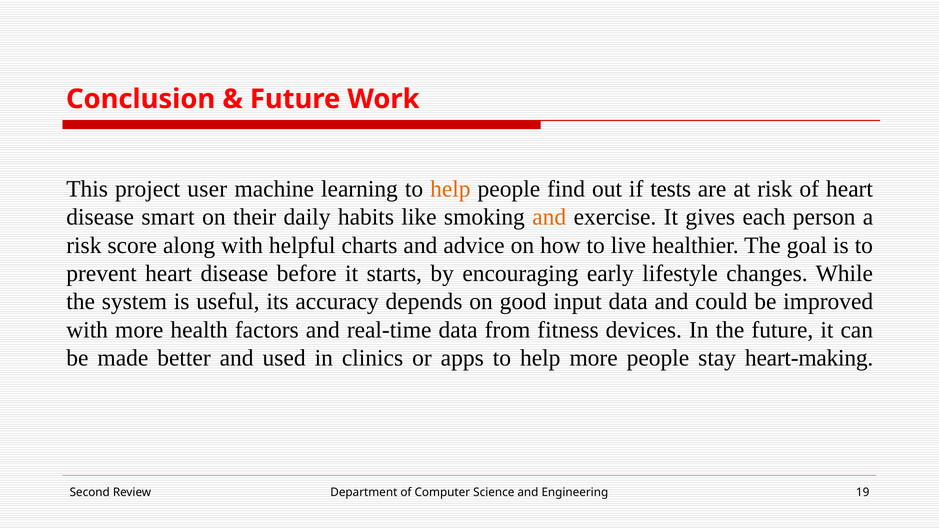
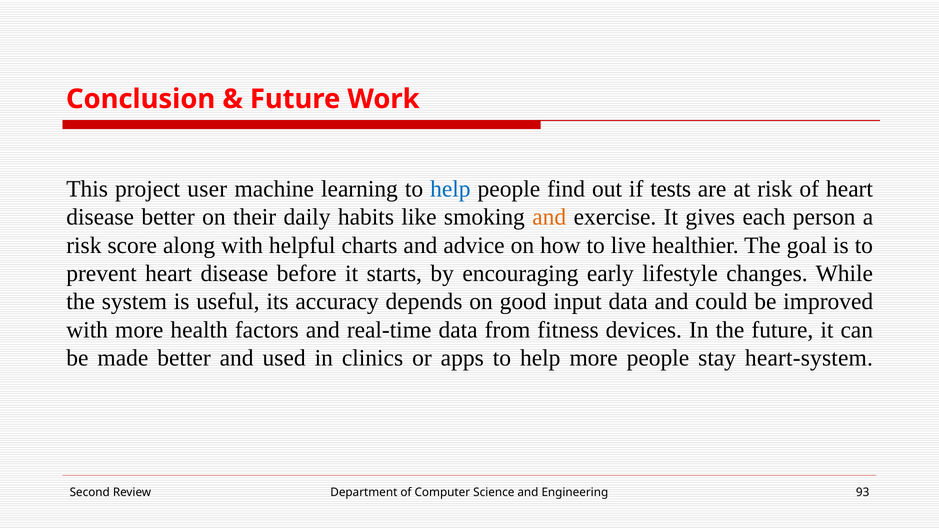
help at (450, 189) colour: orange -> blue
disease smart: smart -> better
heart-making: heart-making -> heart-system
19: 19 -> 93
